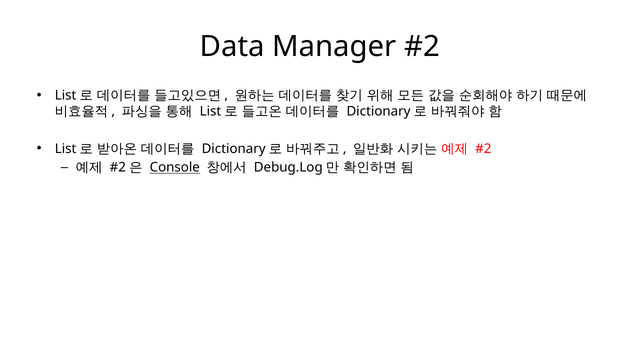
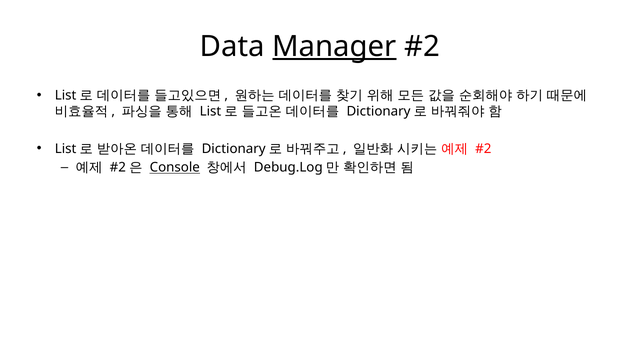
Manager underline: none -> present
